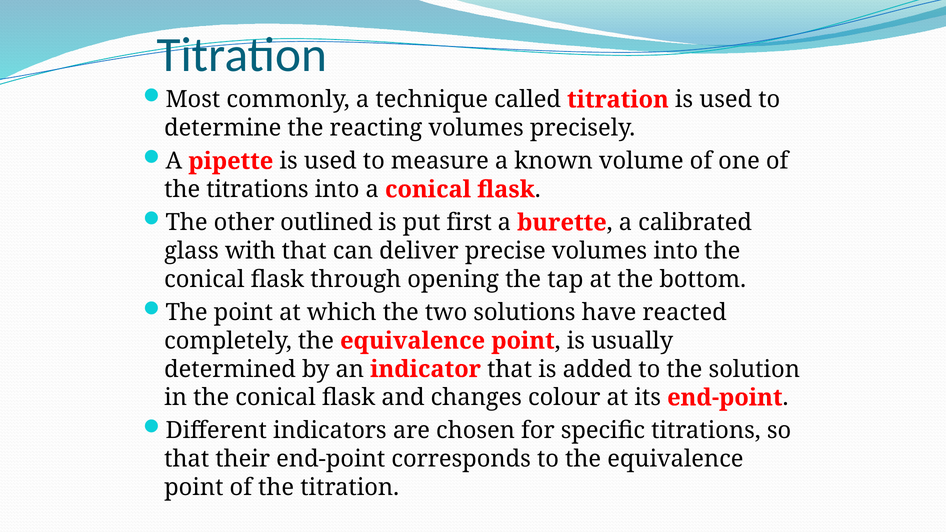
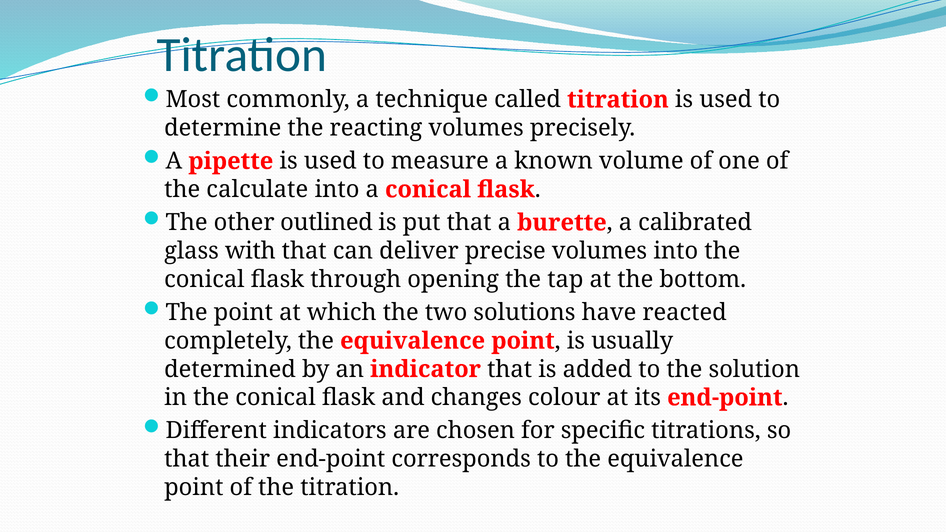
the titrations: titrations -> calculate
put first: first -> that
